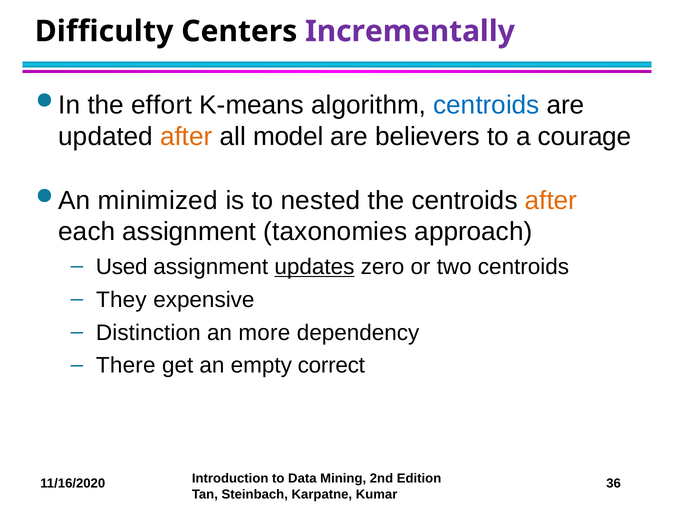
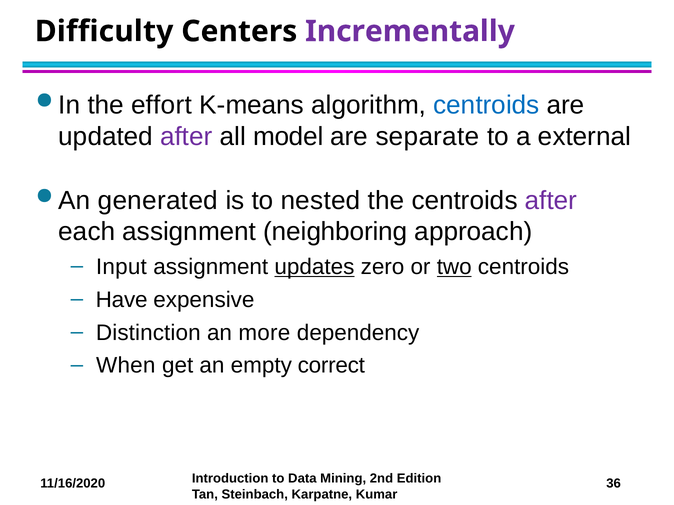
after at (186, 137) colour: orange -> purple
believers: believers -> separate
courage: courage -> external
minimized: minimized -> generated
after at (551, 201) colour: orange -> purple
taxonomies: taxonomies -> neighboring
Used: Used -> Input
two underline: none -> present
They: They -> Have
There: There -> When
